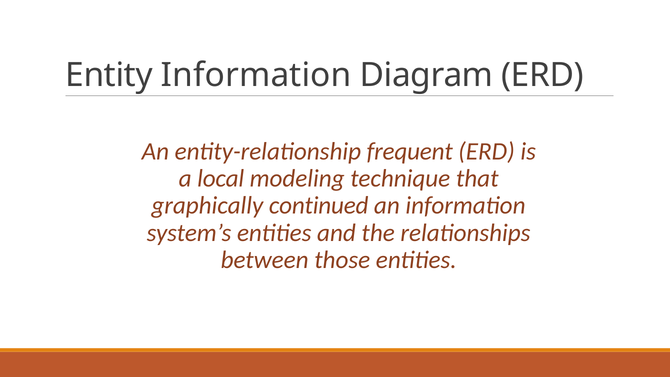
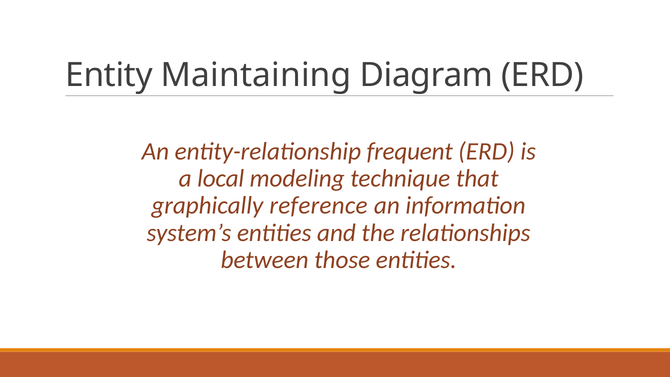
Entity Information: Information -> Maintaining
continued: continued -> reference
